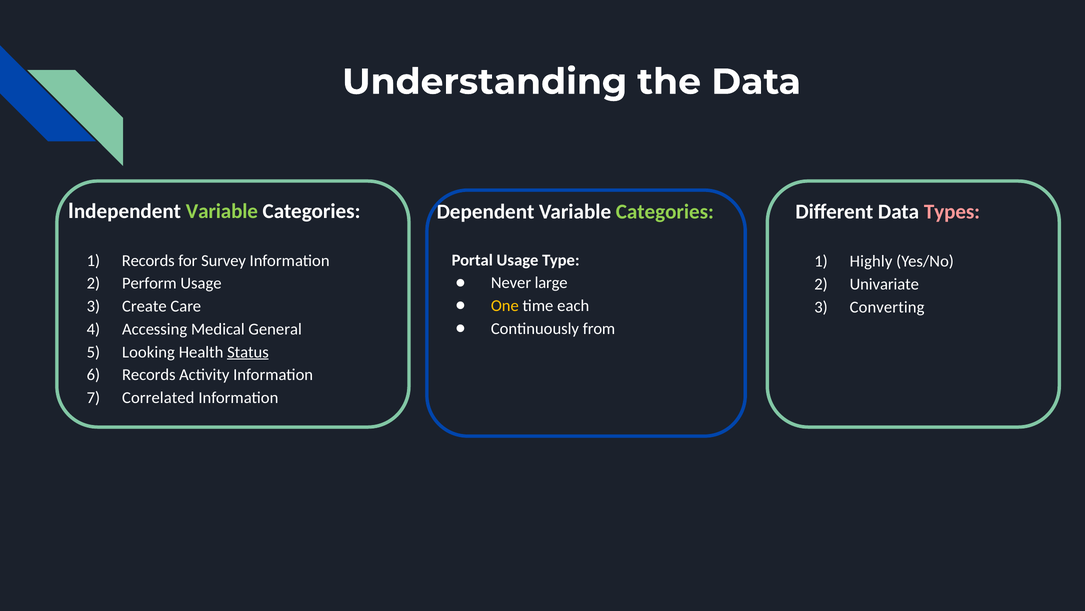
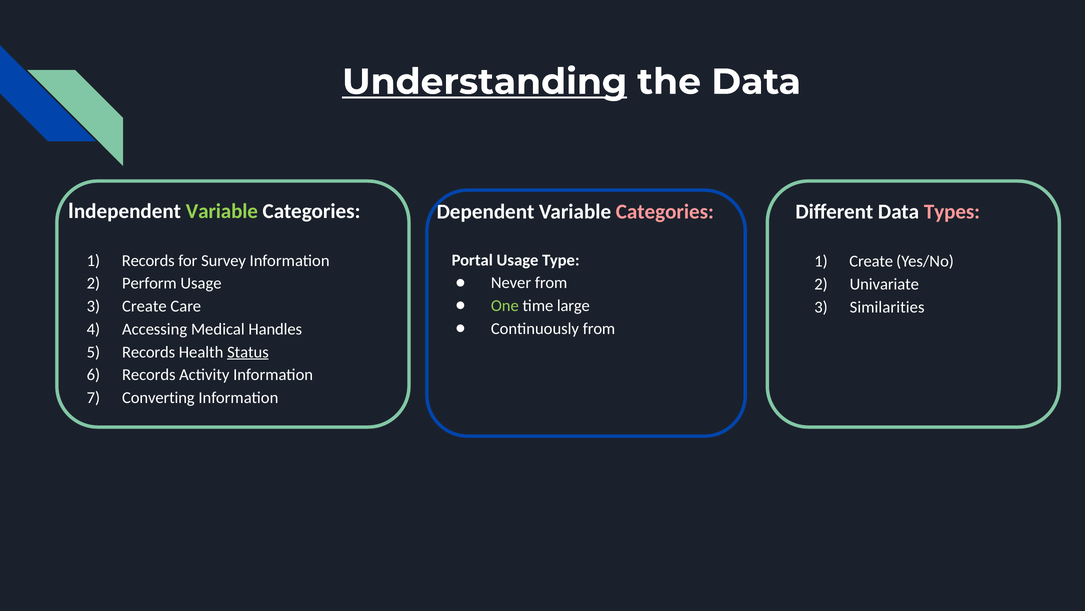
Understanding underline: none -> present
Categories at (665, 212) colour: light green -> pink
Highly at (871, 261): Highly -> Create
Never large: large -> from
One colour: yellow -> light green
each: each -> large
Converting: Converting -> Similarities
General: General -> Handles
Looking at (148, 352): Looking -> Records
Correlated: Correlated -> Converting
